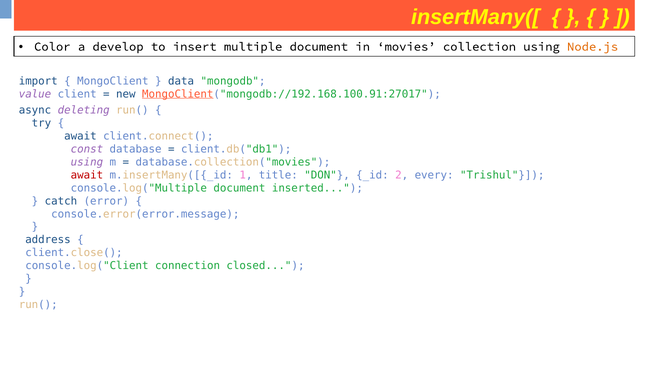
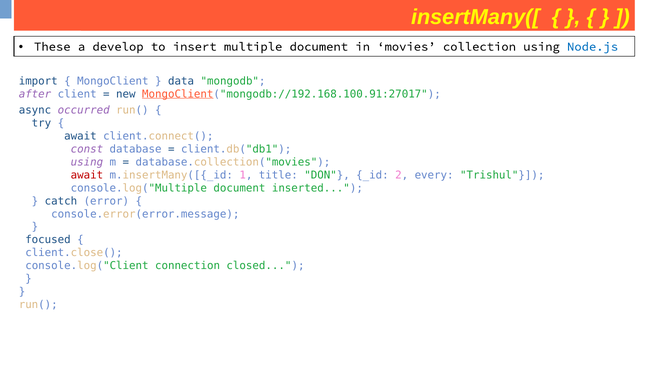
Color: Color -> These
Node.js colour: orange -> blue
value: value -> after
deleting: deleting -> occurred
address: address -> focused
